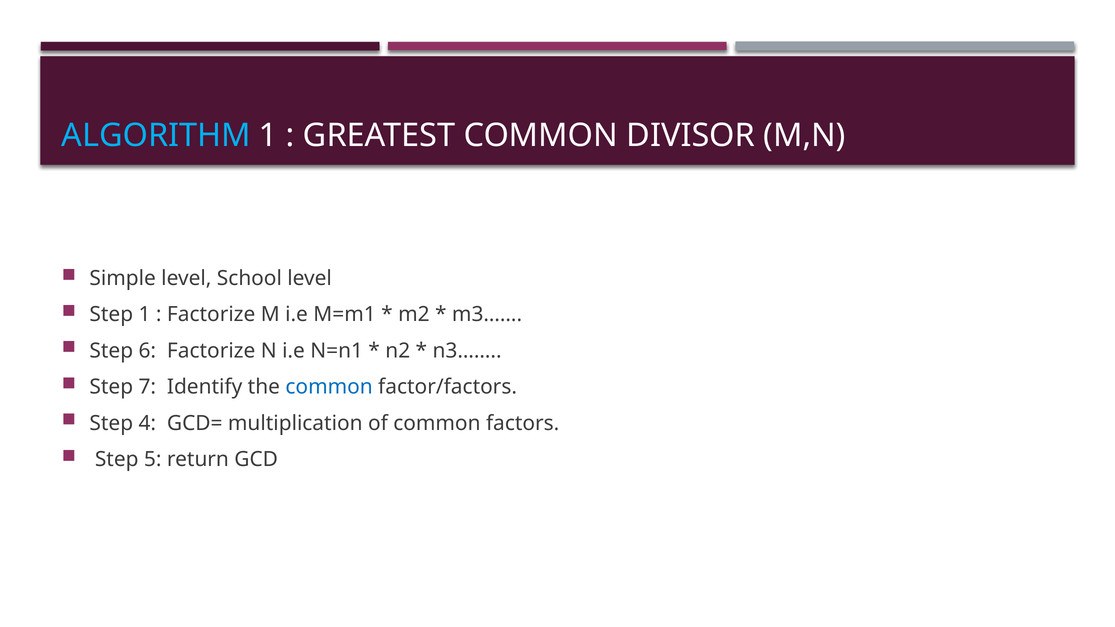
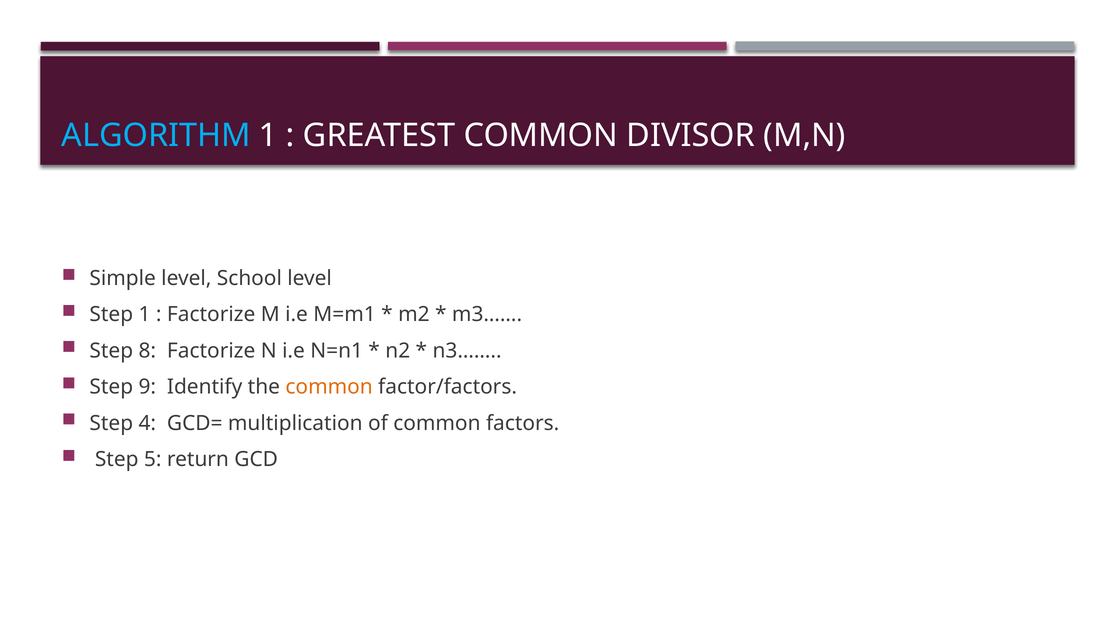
6: 6 -> 8
7: 7 -> 9
common at (329, 387) colour: blue -> orange
